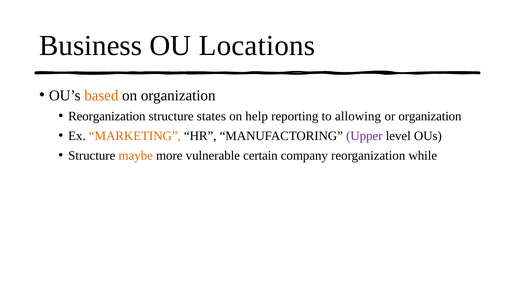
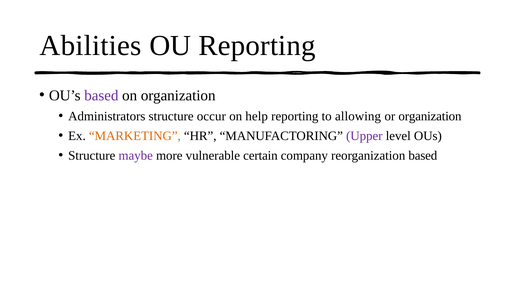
Business: Business -> Abilities
OU Locations: Locations -> Reporting
based at (101, 95) colour: orange -> purple
Reorganization at (107, 116): Reorganization -> Administrators
states: states -> occur
maybe colour: orange -> purple
reorganization while: while -> based
